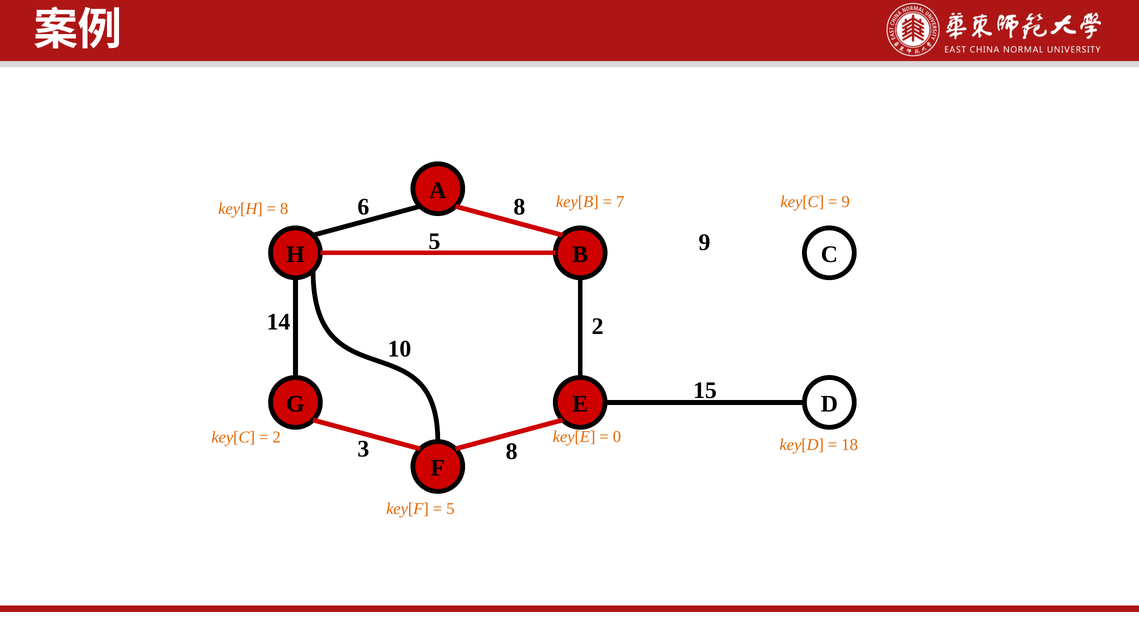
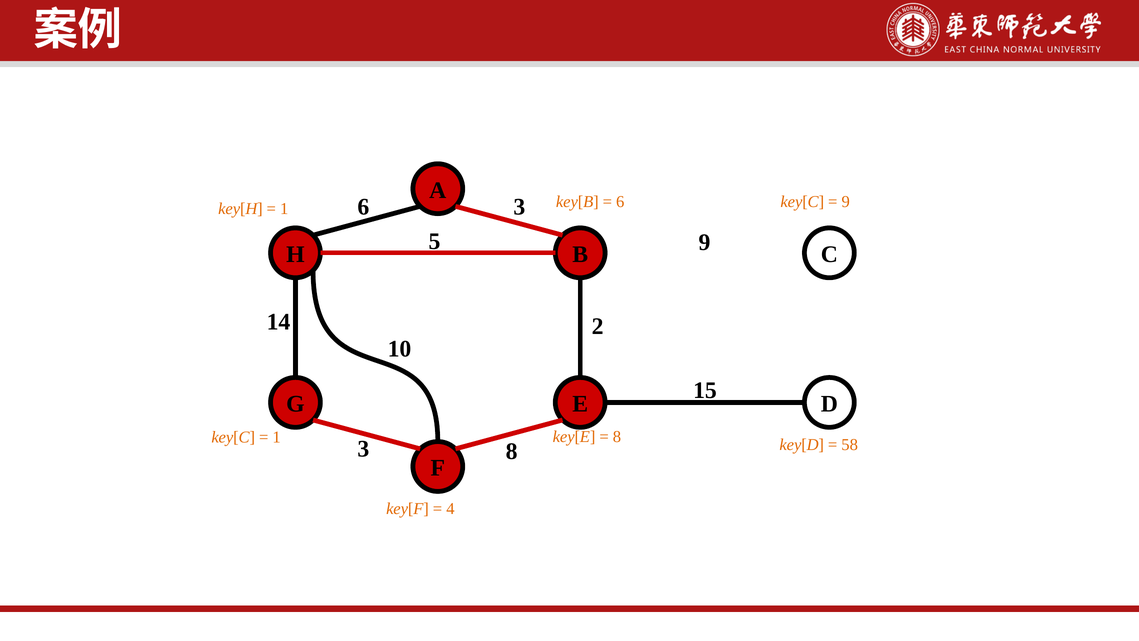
6 8: 8 -> 3
8 at (284, 209): 8 -> 1
7 at (620, 202): 7 -> 6
0 at (617, 437): 0 -> 8
2 at (277, 437): 2 -> 1
18: 18 -> 58
5 at (450, 508): 5 -> 4
